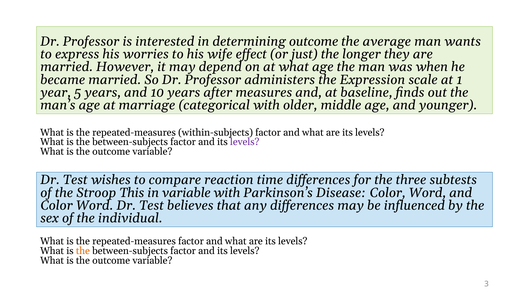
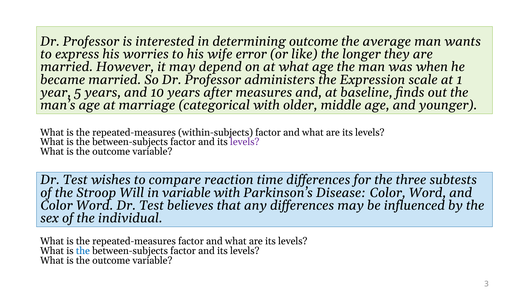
effect: effect -> error
just: just -> like
This: This -> Will
the at (83, 251) colour: orange -> blue
